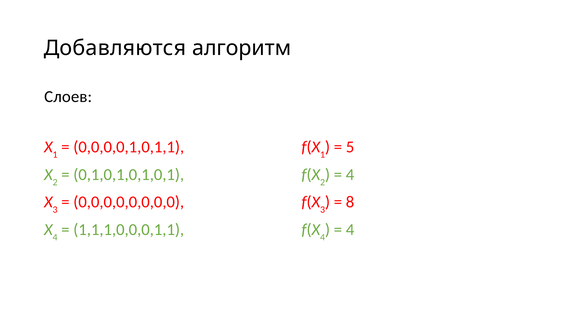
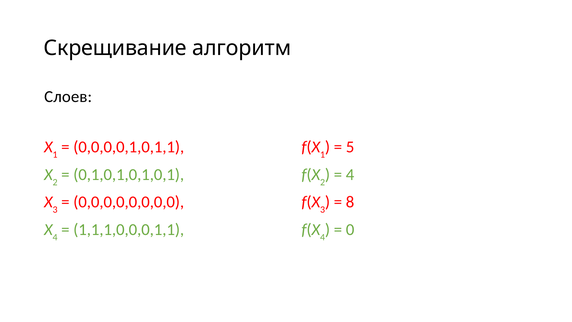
Добавляются: Добавляются -> Скрещивание
4 at (350, 229): 4 -> 0
